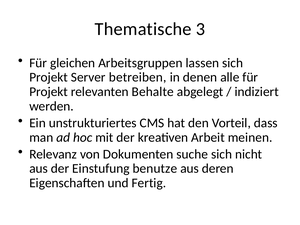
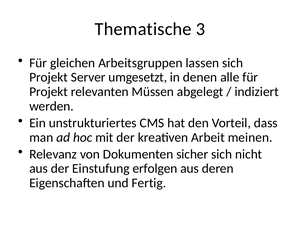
betreiben: betreiben -> umgesetzt
Behalte: Behalte -> Müssen
suche: suche -> sicher
benutze: benutze -> erfolgen
